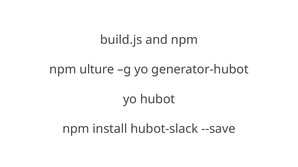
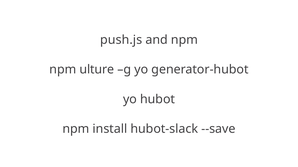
build.js: build.js -> push.js
